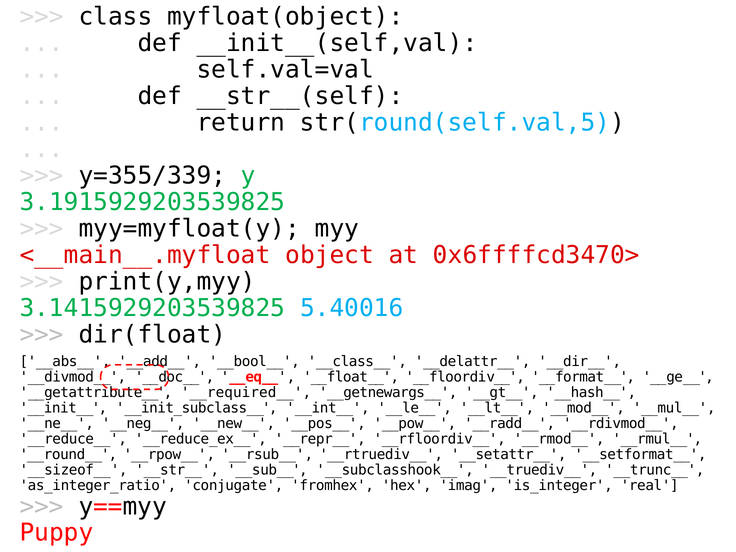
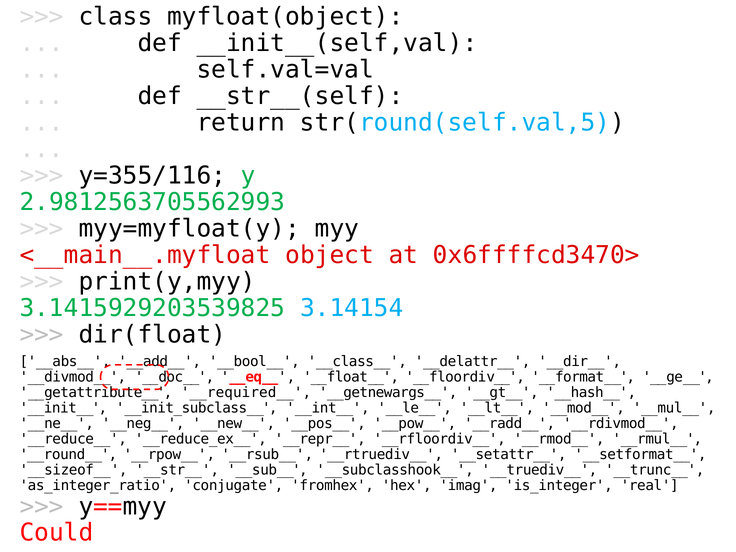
y=355/339: y=355/339 -> y=355/116
3.1915929203539825: 3.1915929203539825 -> 2.9812563705562993
5.40016: 5.40016 -> 3.14154
Puppy: Puppy -> Could
